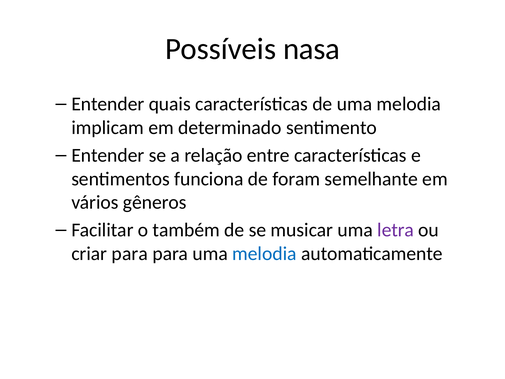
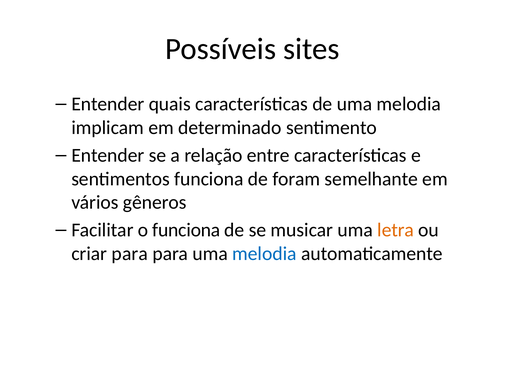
nasa: nasa -> sites
o também: também -> funciona
letra colour: purple -> orange
